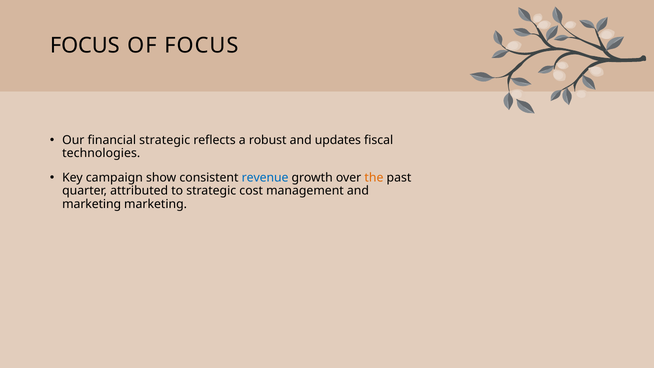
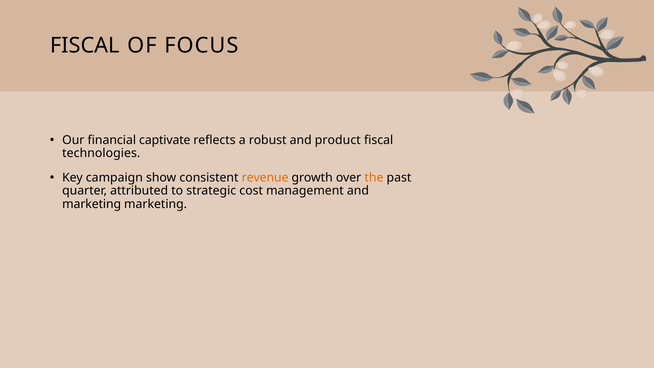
FOCUS at (85, 46): FOCUS -> FISCAL
financial strategic: strategic -> captivate
updates: updates -> product
revenue colour: blue -> orange
